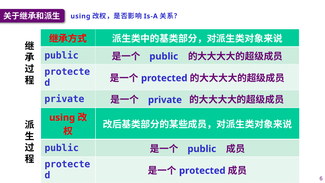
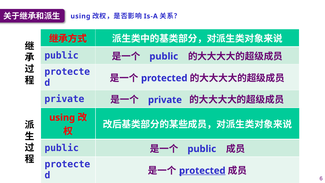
protected at (202, 170) underline: none -> present
